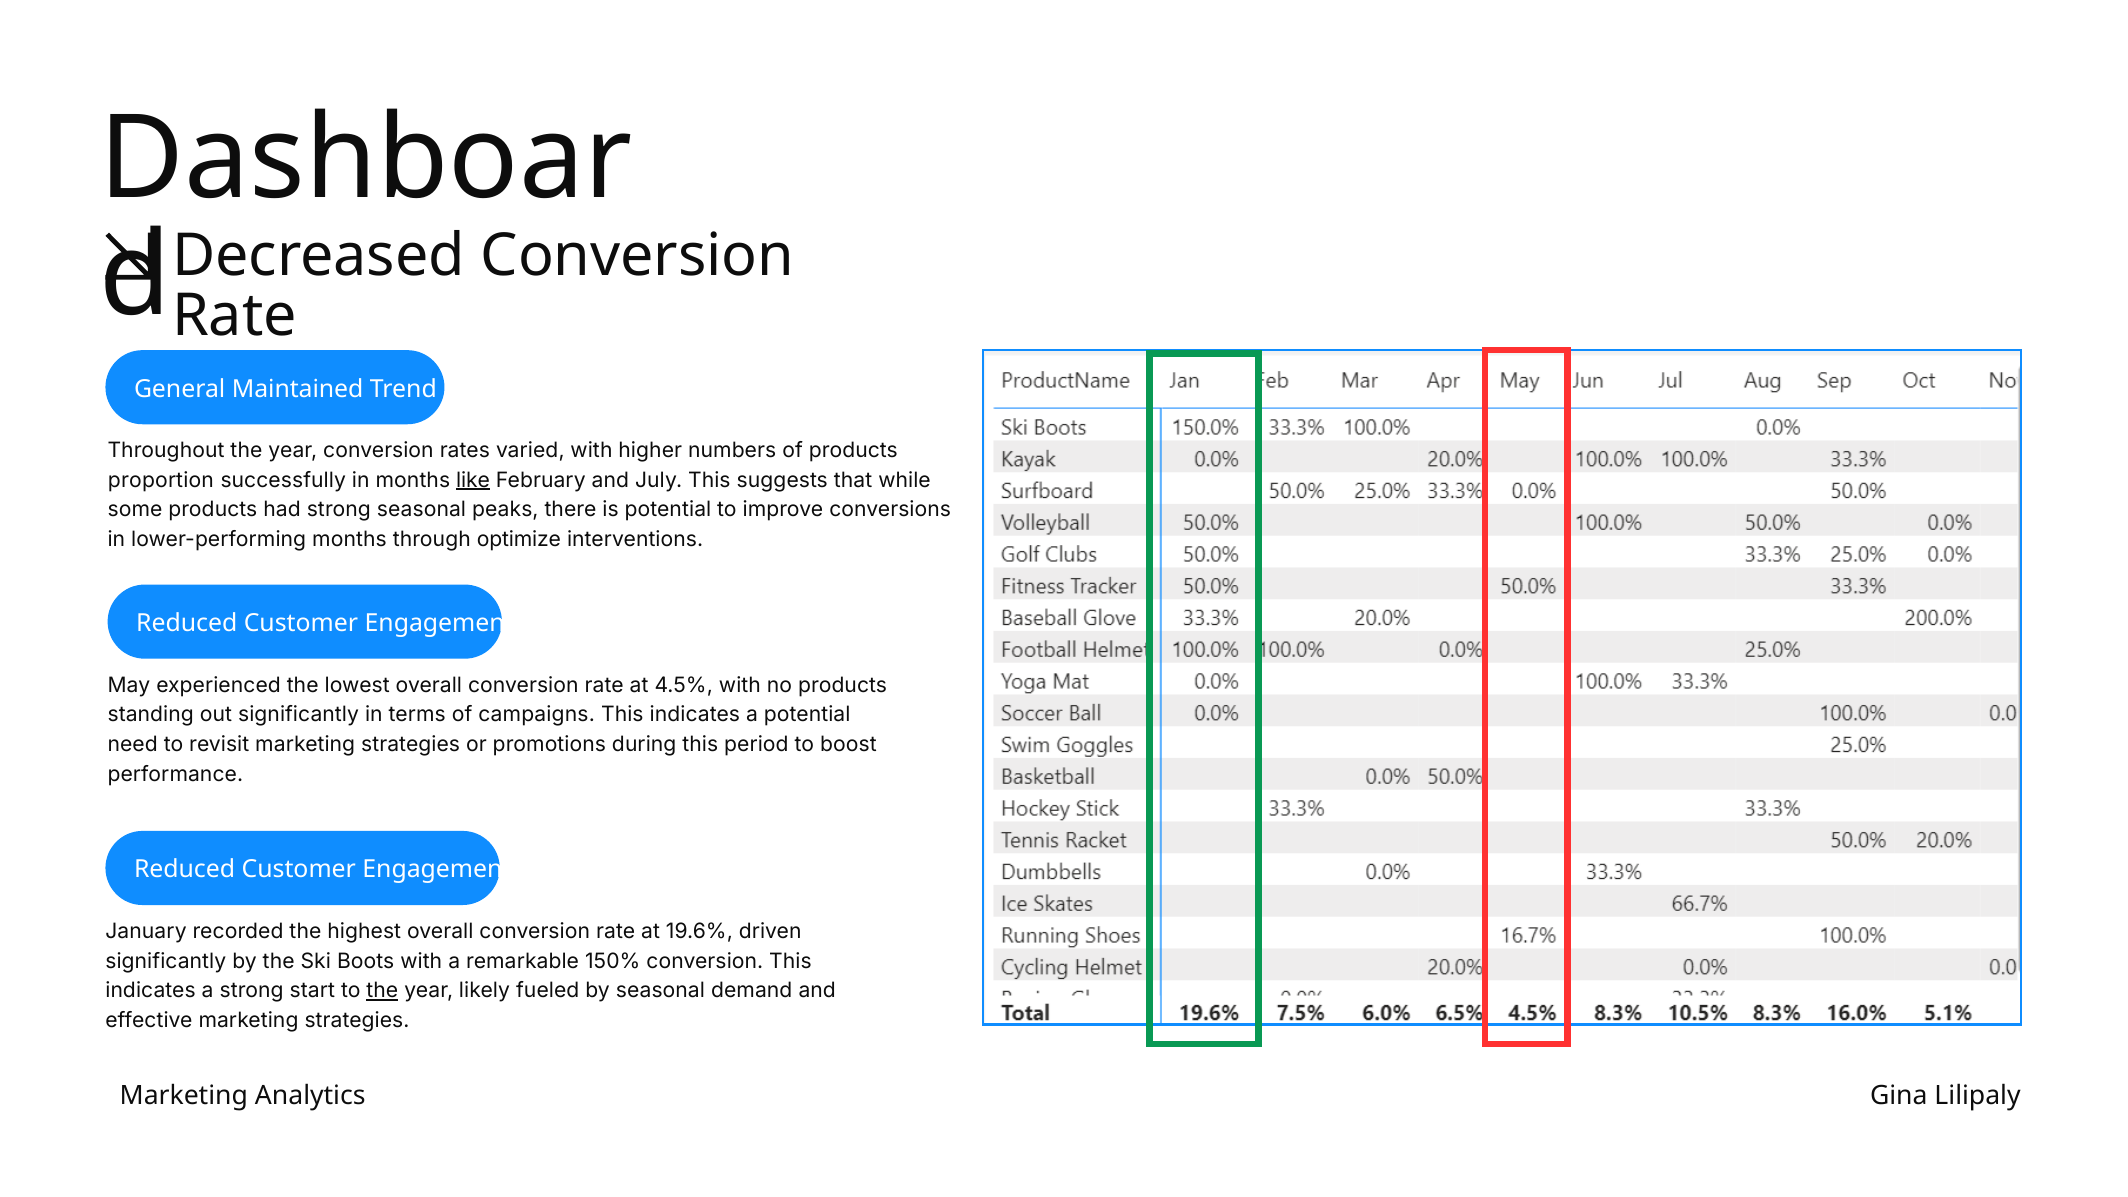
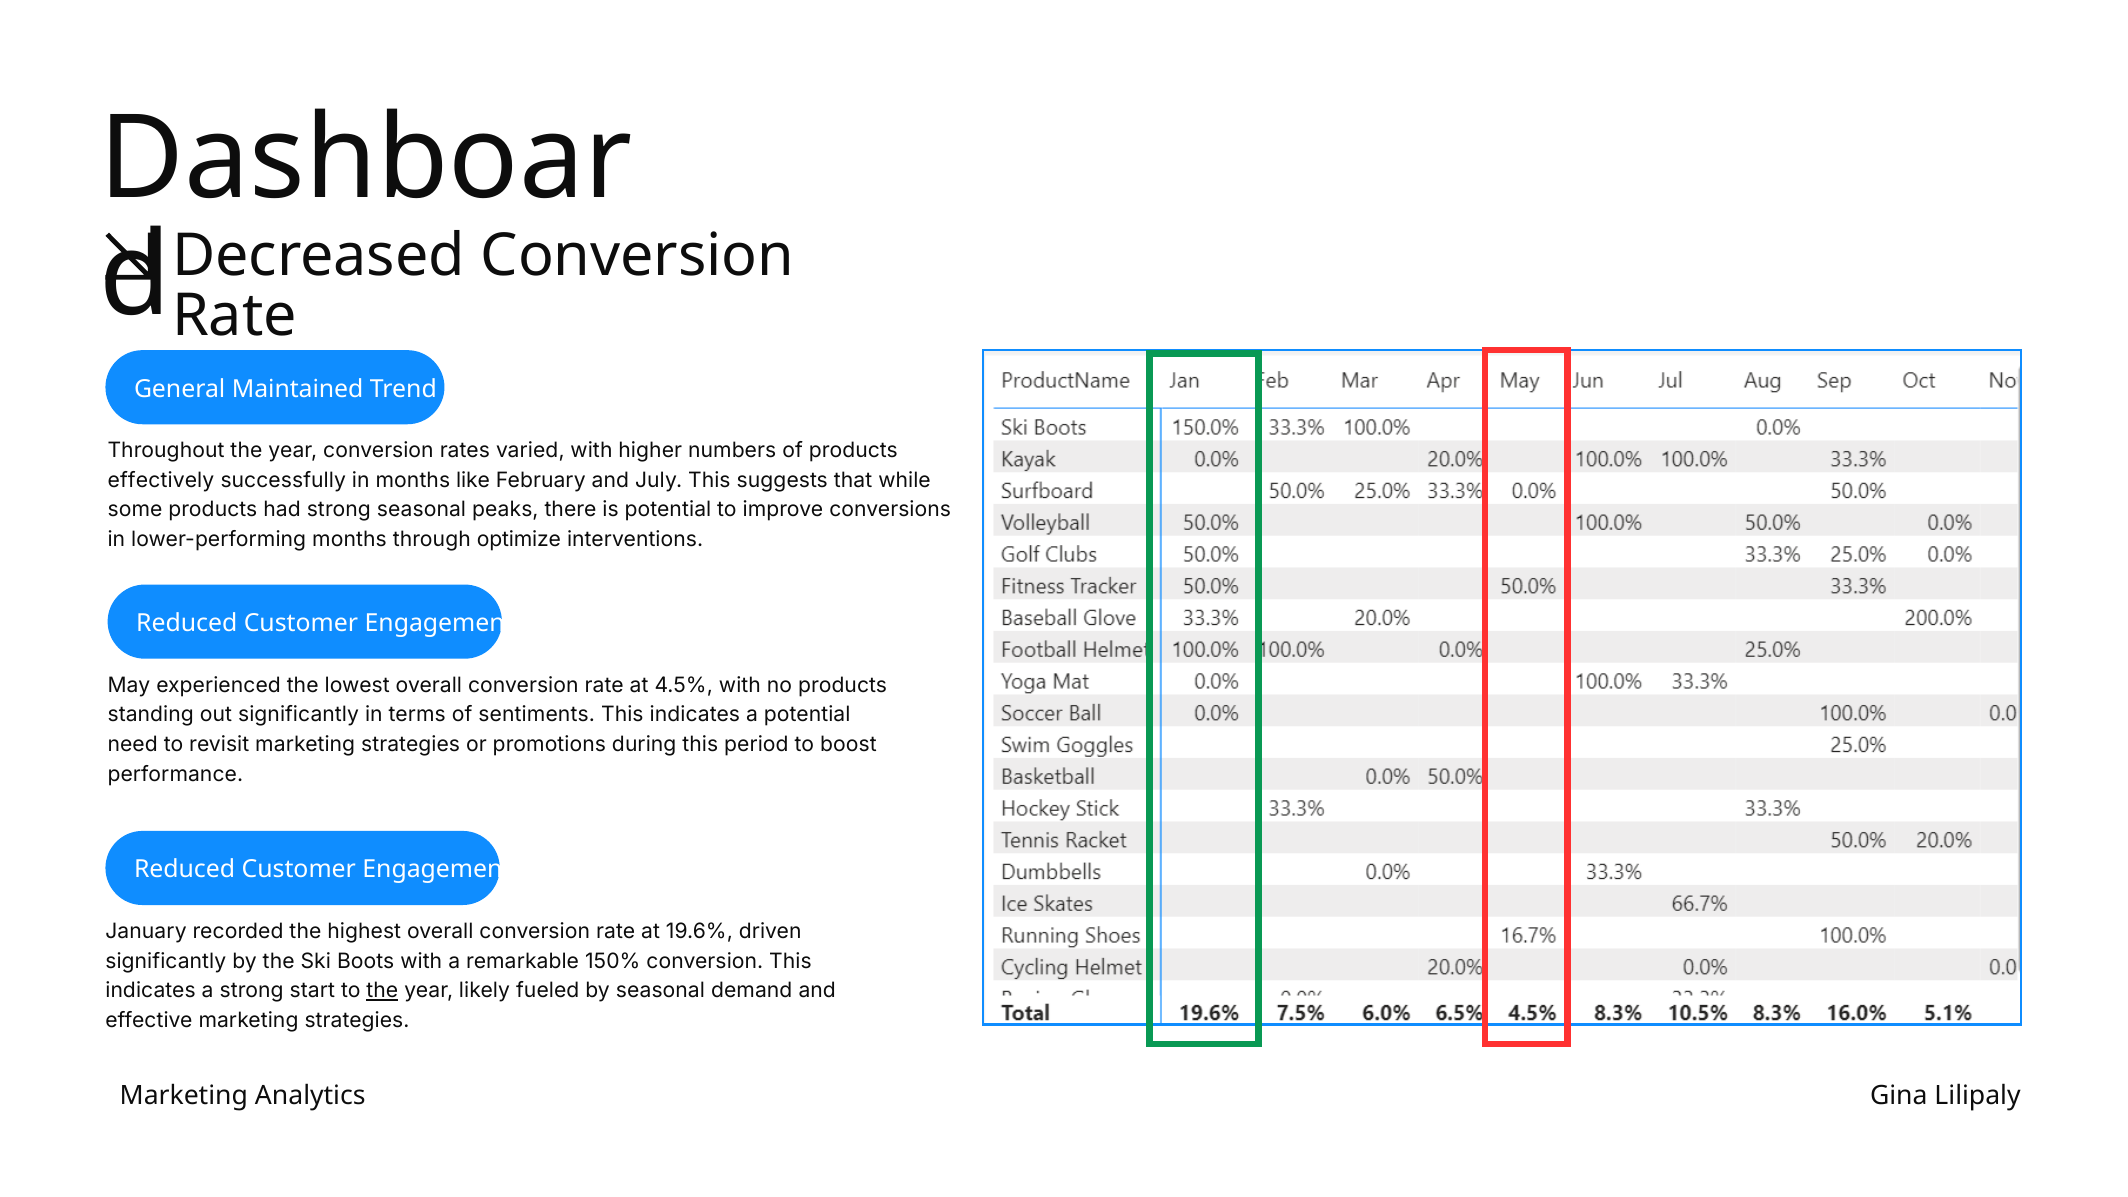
proportion: proportion -> effectively
like underline: present -> none
campaigns: campaigns -> sentiments
